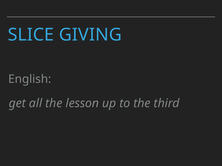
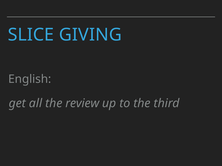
lesson: lesson -> review
